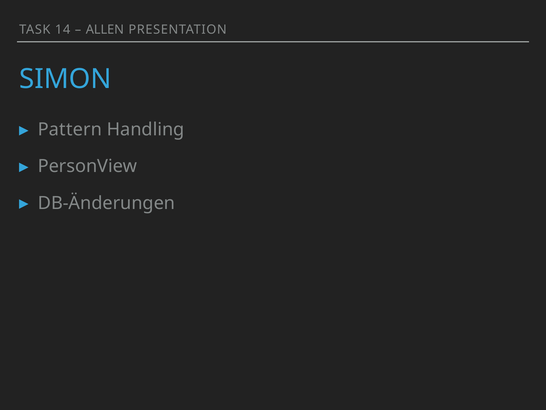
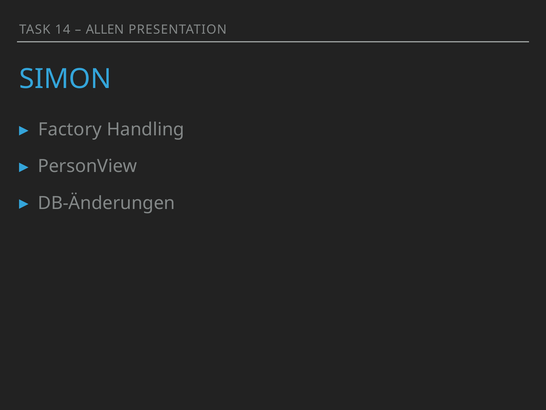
Pattern: Pattern -> Factory
